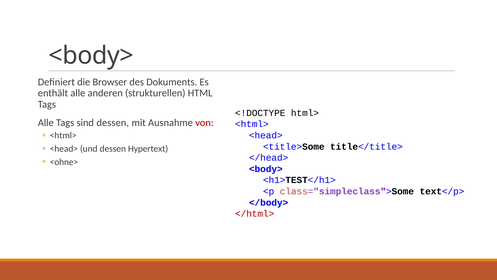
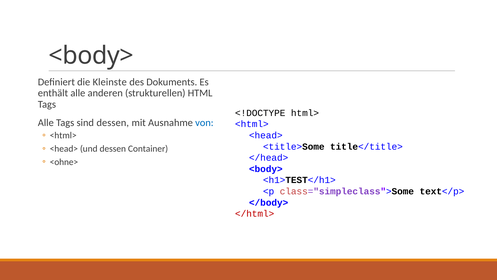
Browser: Browser -> Kleinste
von colour: red -> blue
Hypertext: Hypertext -> Container
